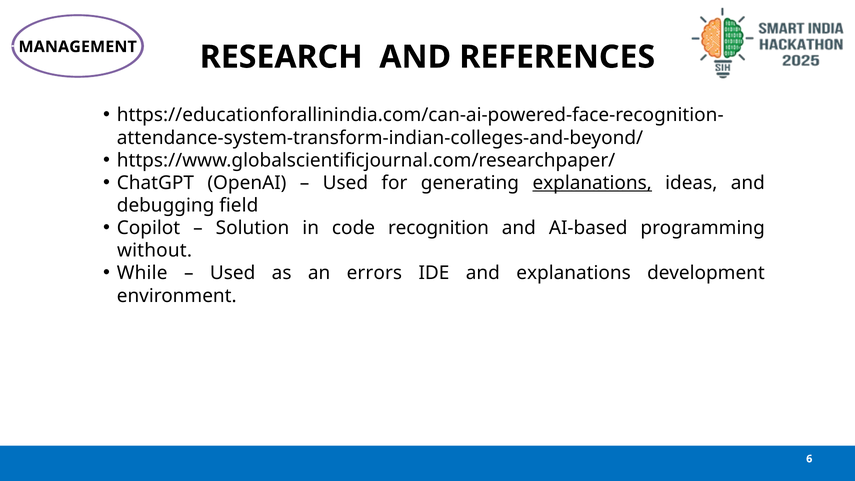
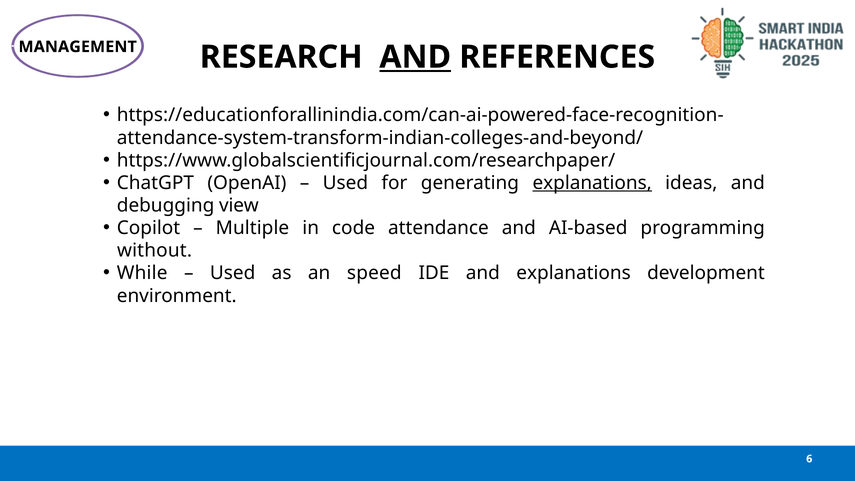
AND at (415, 57) underline: none -> present
field: field -> view
Solution: Solution -> Multiple
recognition: recognition -> attendance
errors: errors -> speed
